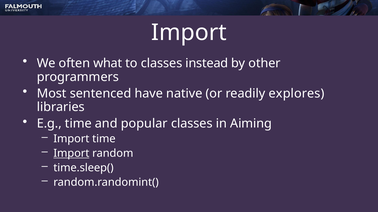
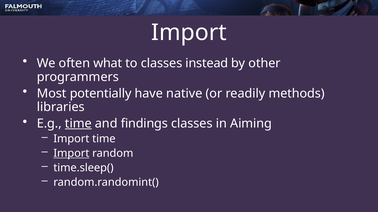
sentenced: sentenced -> potentially
explores: explores -> methods
time at (78, 124) underline: none -> present
popular: popular -> findings
